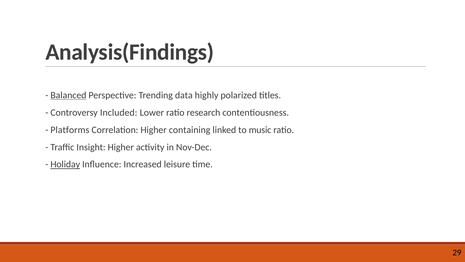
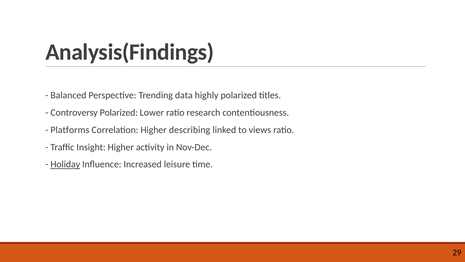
Balanced underline: present -> none
Controversy Included: Included -> Polarized
containing: containing -> describing
music: music -> views
